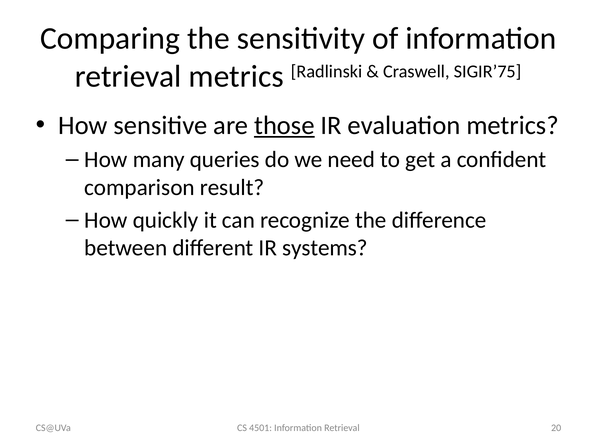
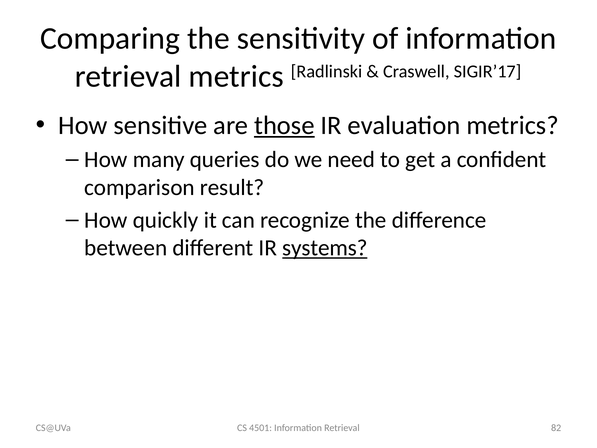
SIGIR’75: SIGIR’75 -> SIGIR’17
systems underline: none -> present
20: 20 -> 82
